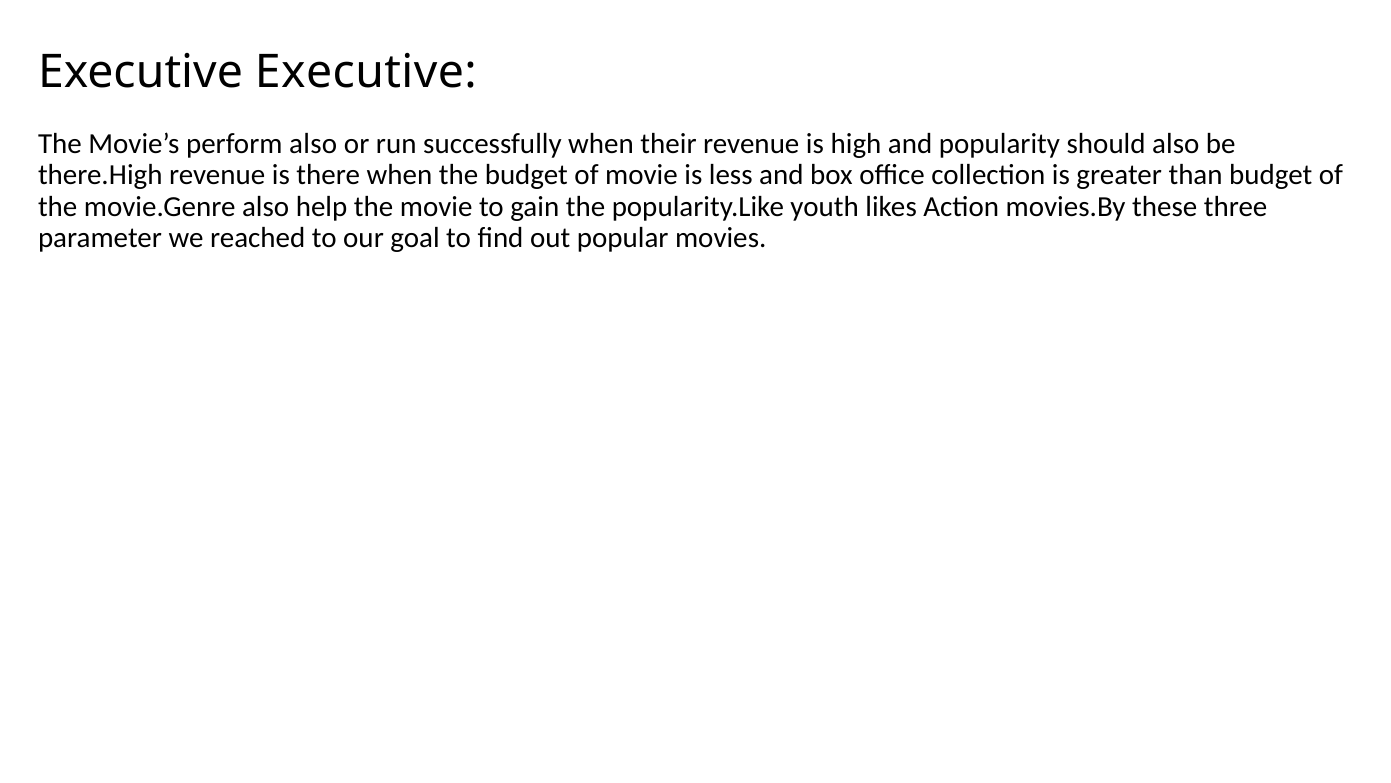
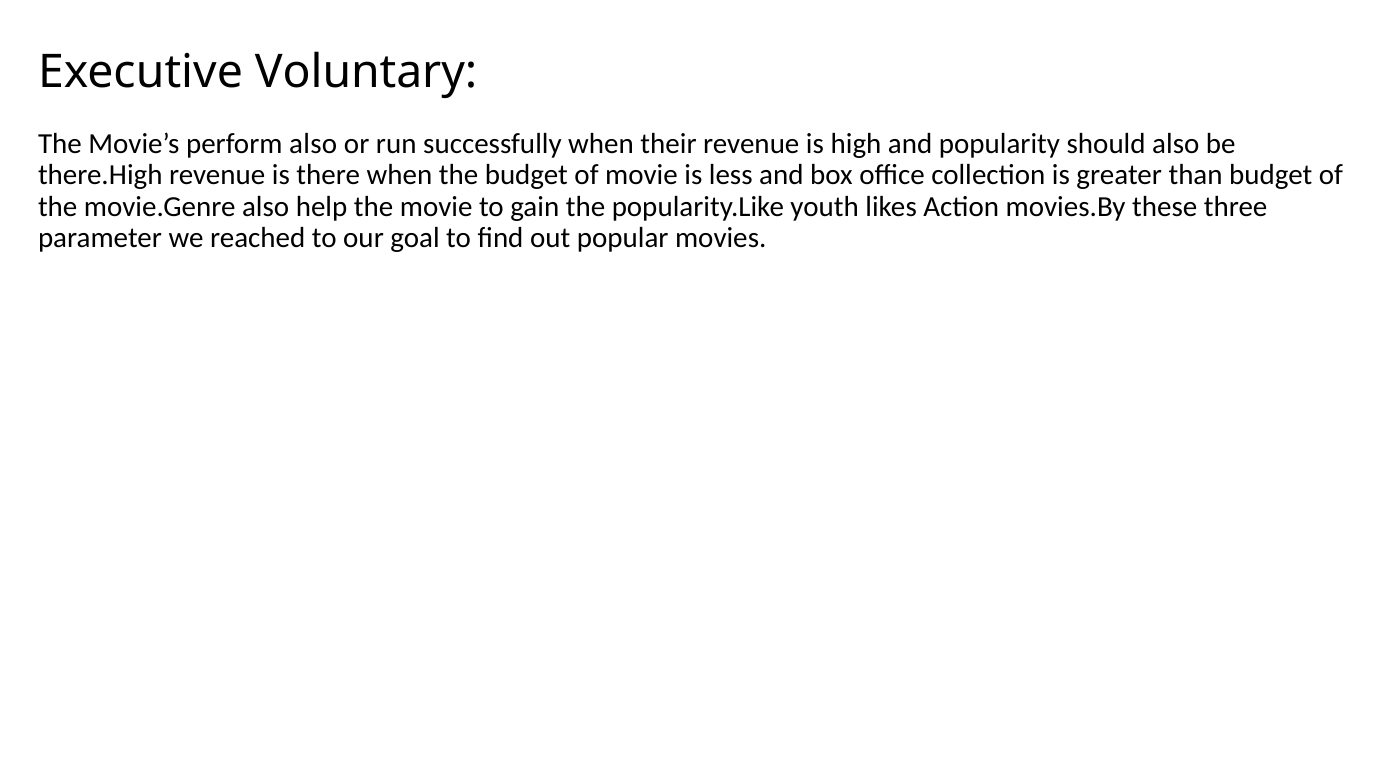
Executive Executive: Executive -> Voluntary
